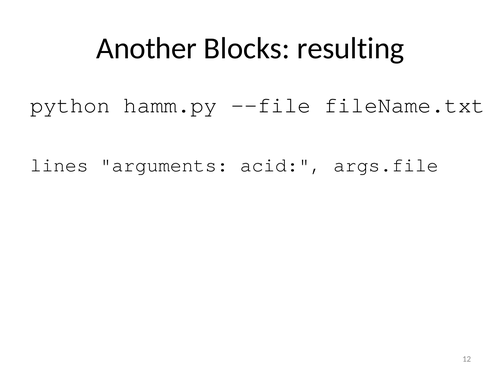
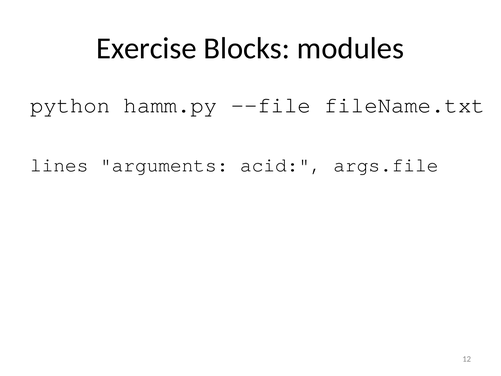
Another: Another -> Exercise
resulting: resulting -> modules
